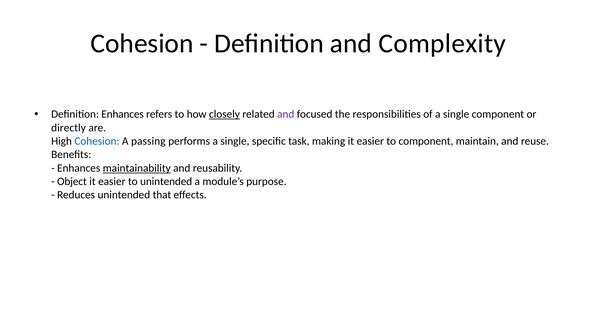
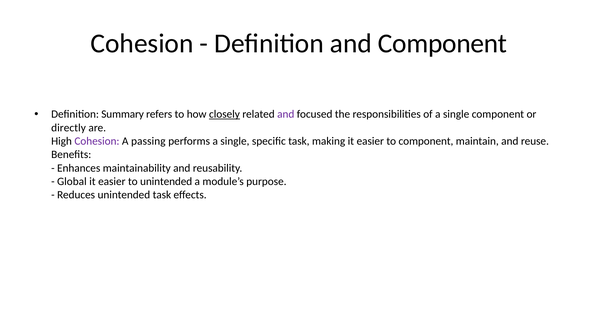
and Complexity: Complexity -> Component
Definition Enhances: Enhances -> Summary
Cohesion at (97, 141) colour: blue -> purple
maintainability underline: present -> none
Object: Object -> Global
unintended that: that -> task
